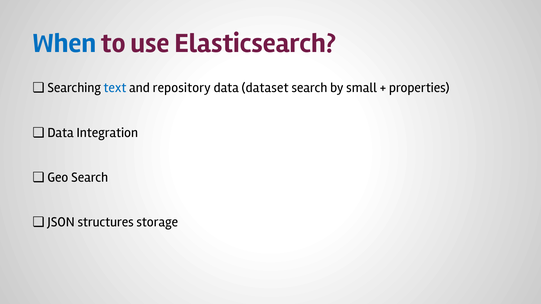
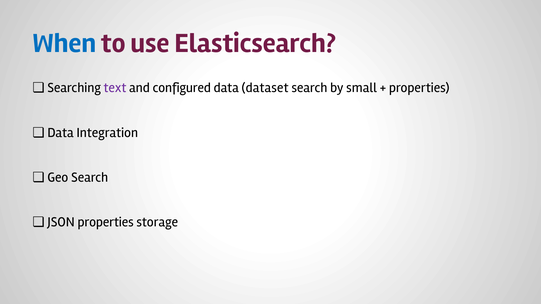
text colour: blue -> purple
repository: repository -> configured
structures at (106, 222): structures -> properties
